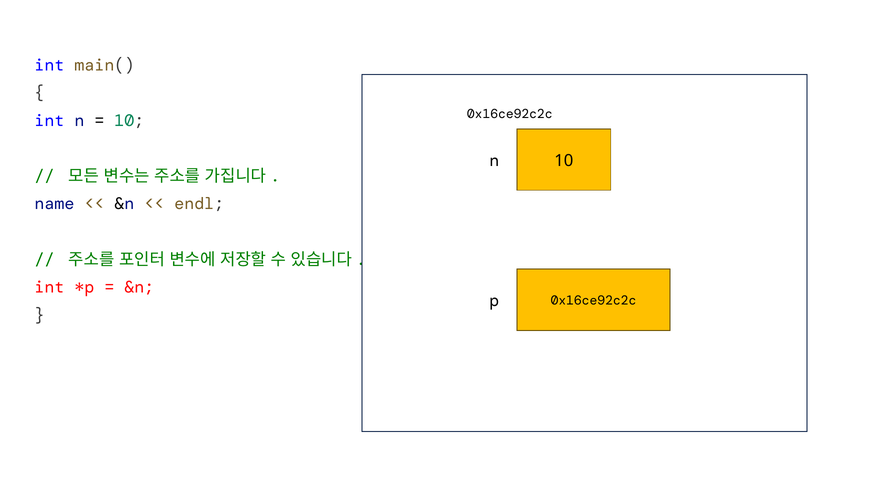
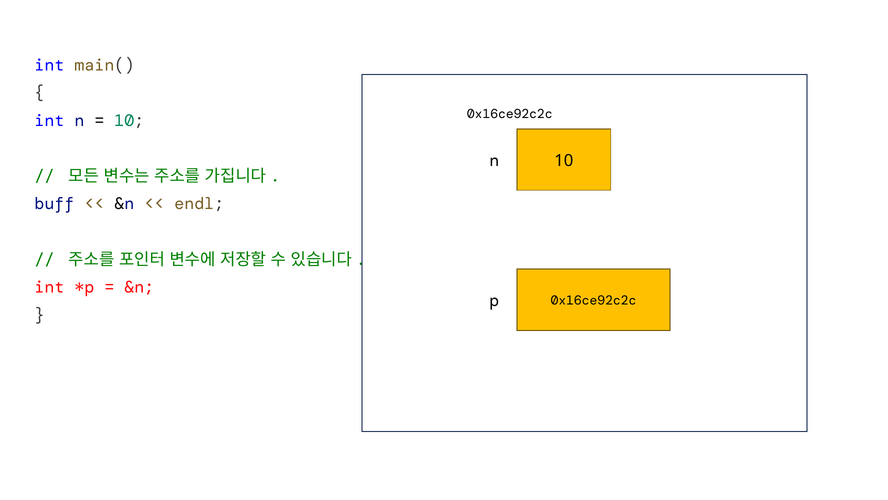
name: name -> buff
